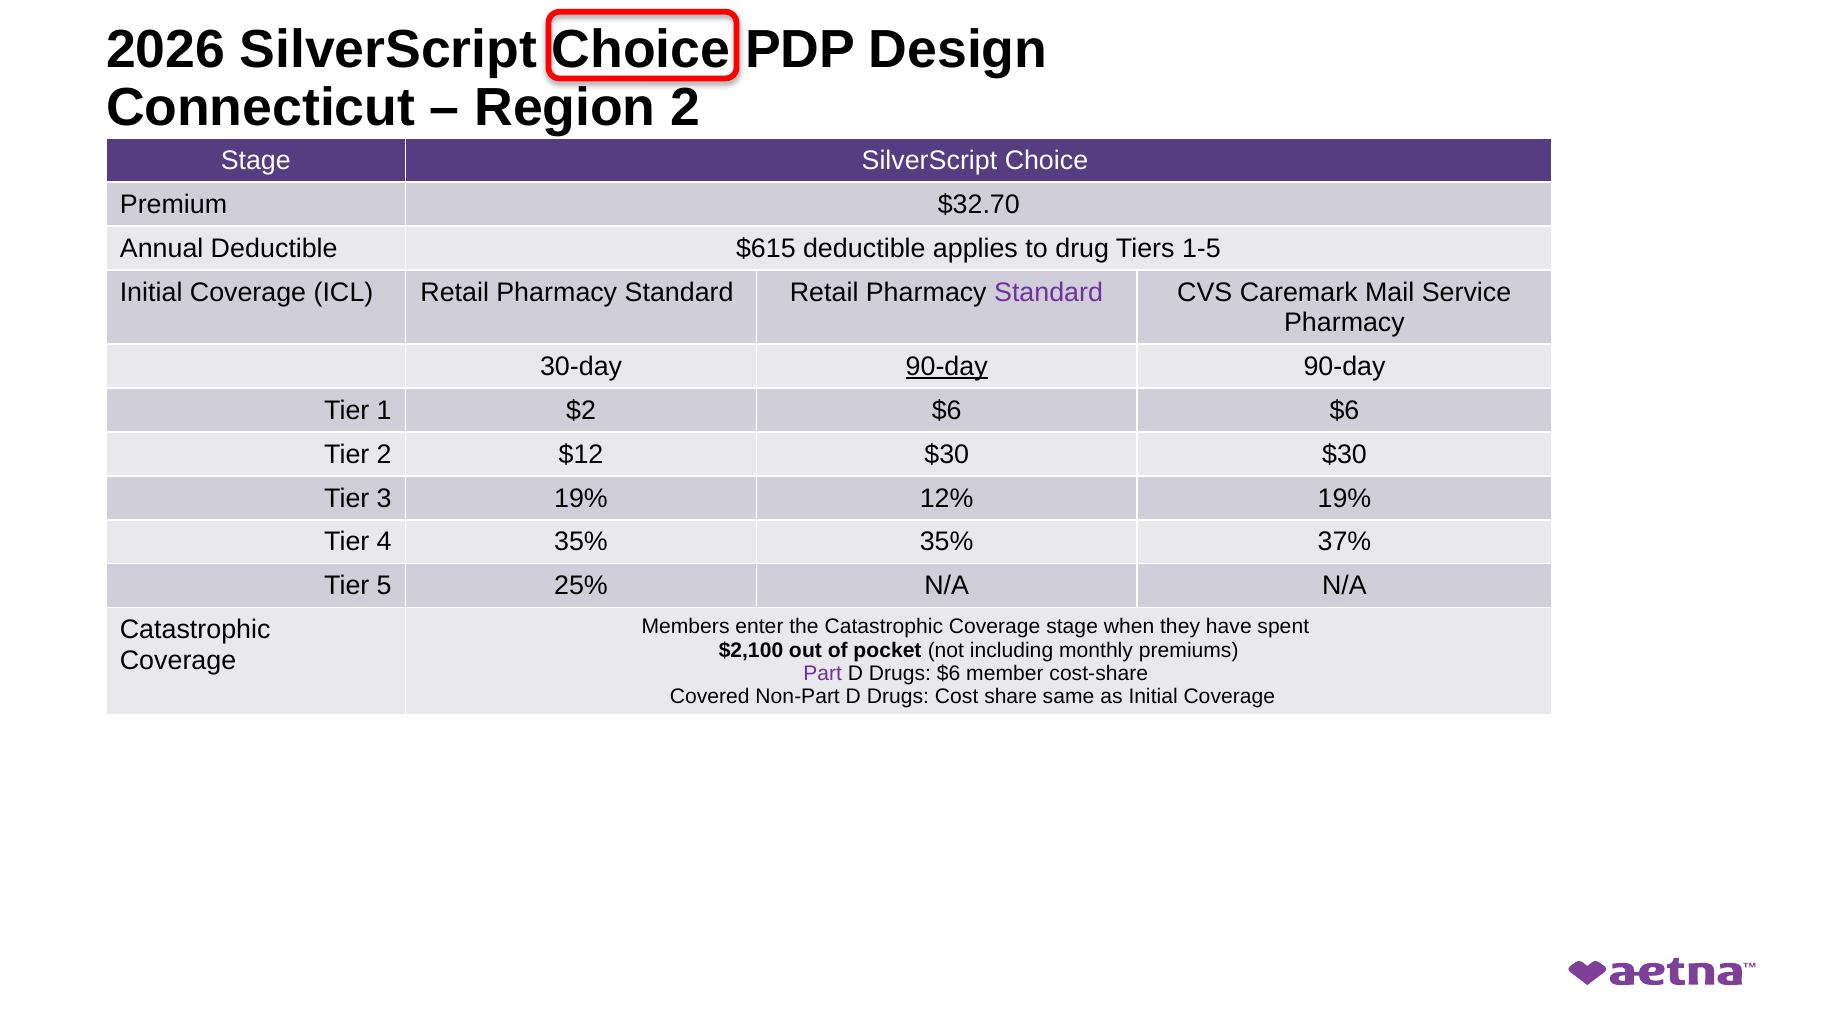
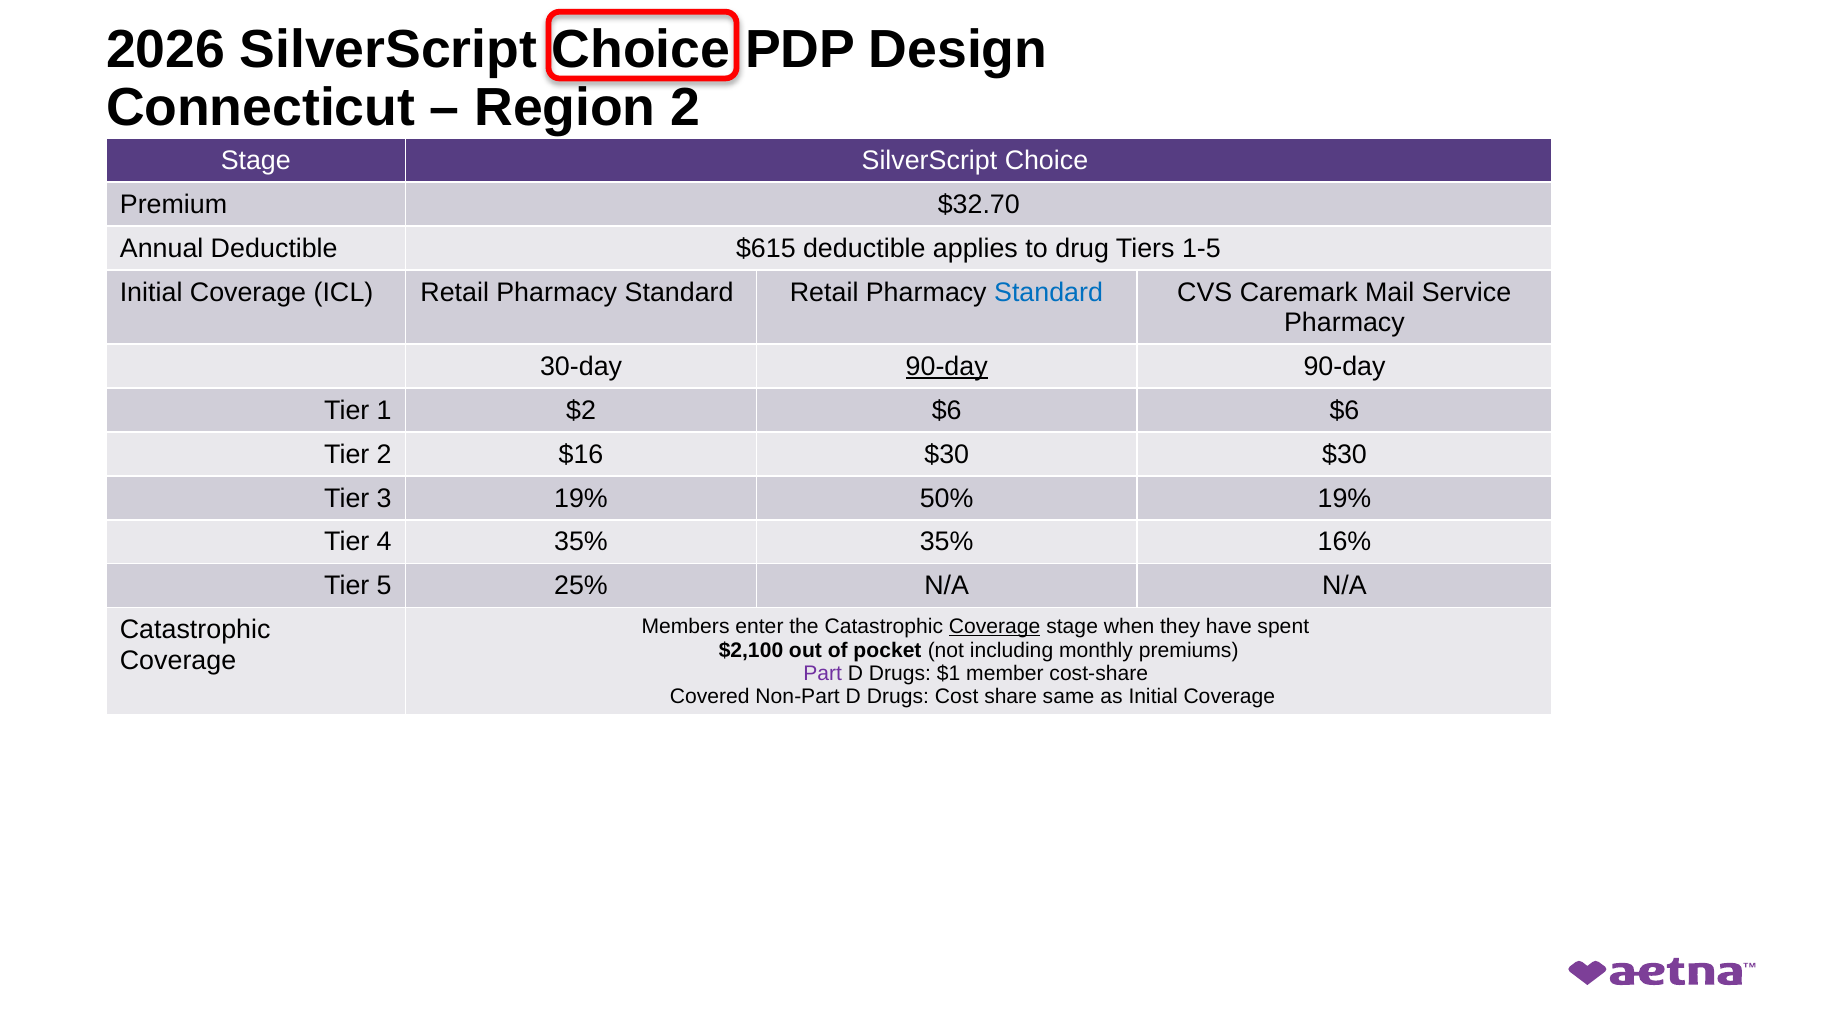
Standard at (1049, 292) colour: purple -> blue
$12: $12 -> $16
12%: 12% -> 50%
37%: 37% -> 16%
Coverage at (995, 627) underline: none -> present
Drugs $6: $6 -> $1
